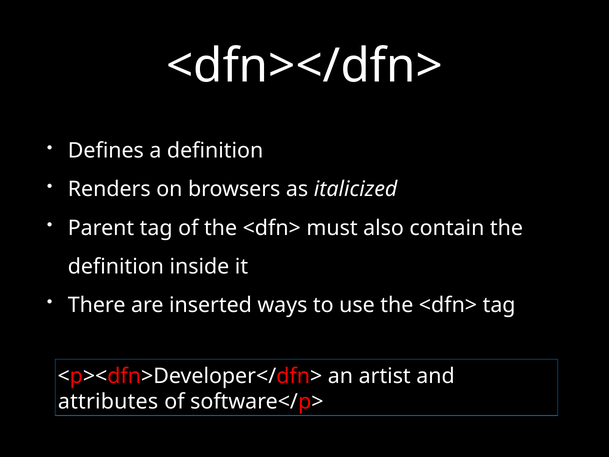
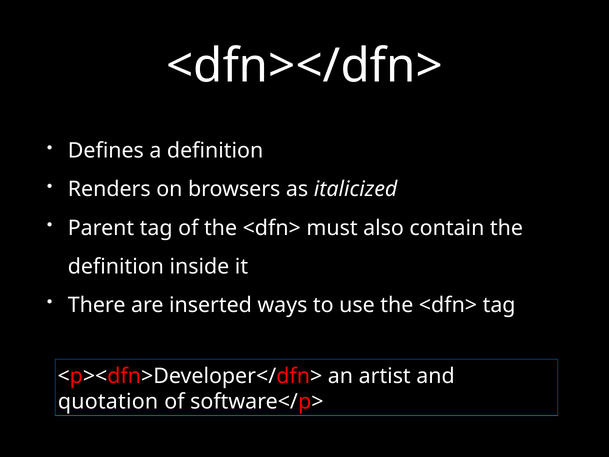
attributes: attributes -> quotation
